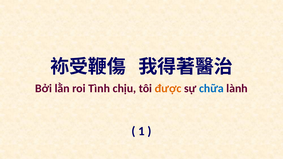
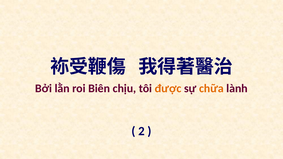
Tình: Tình -> Biên
chữa colour: blue -> orange
1: 1 -> 2
